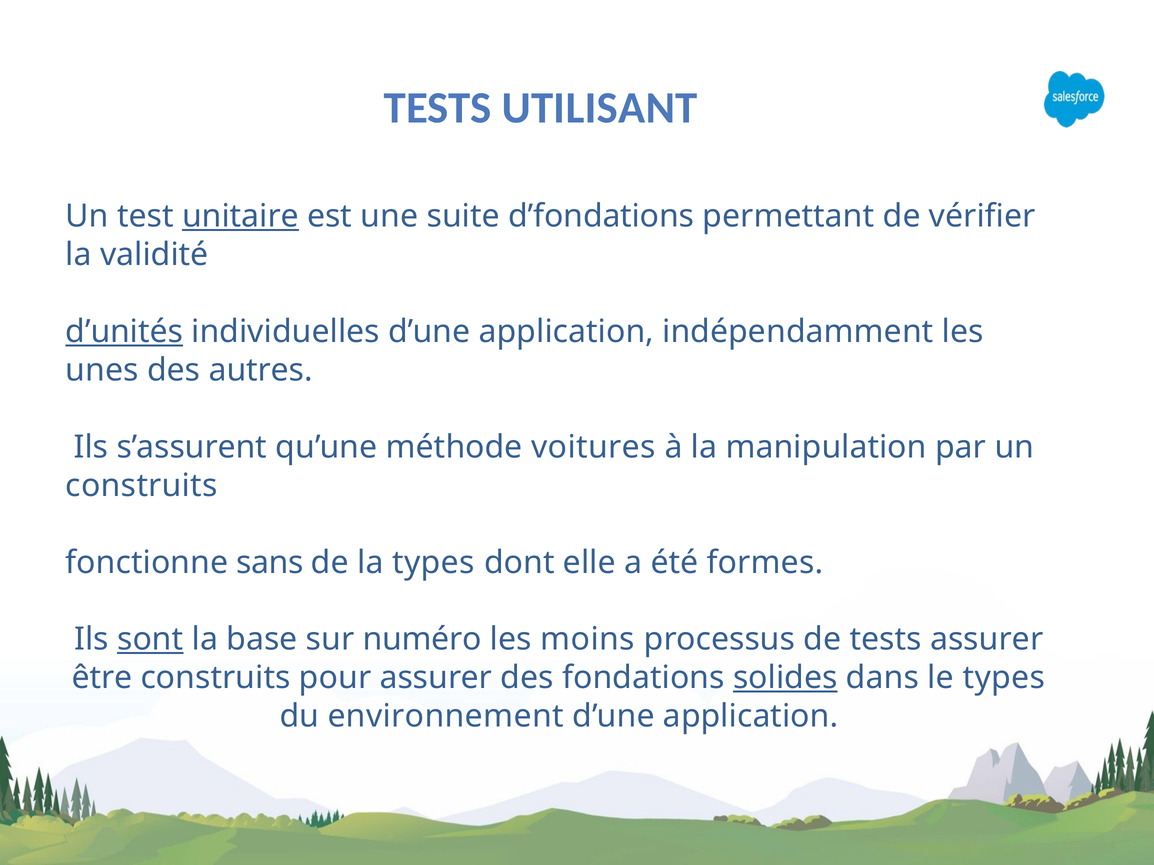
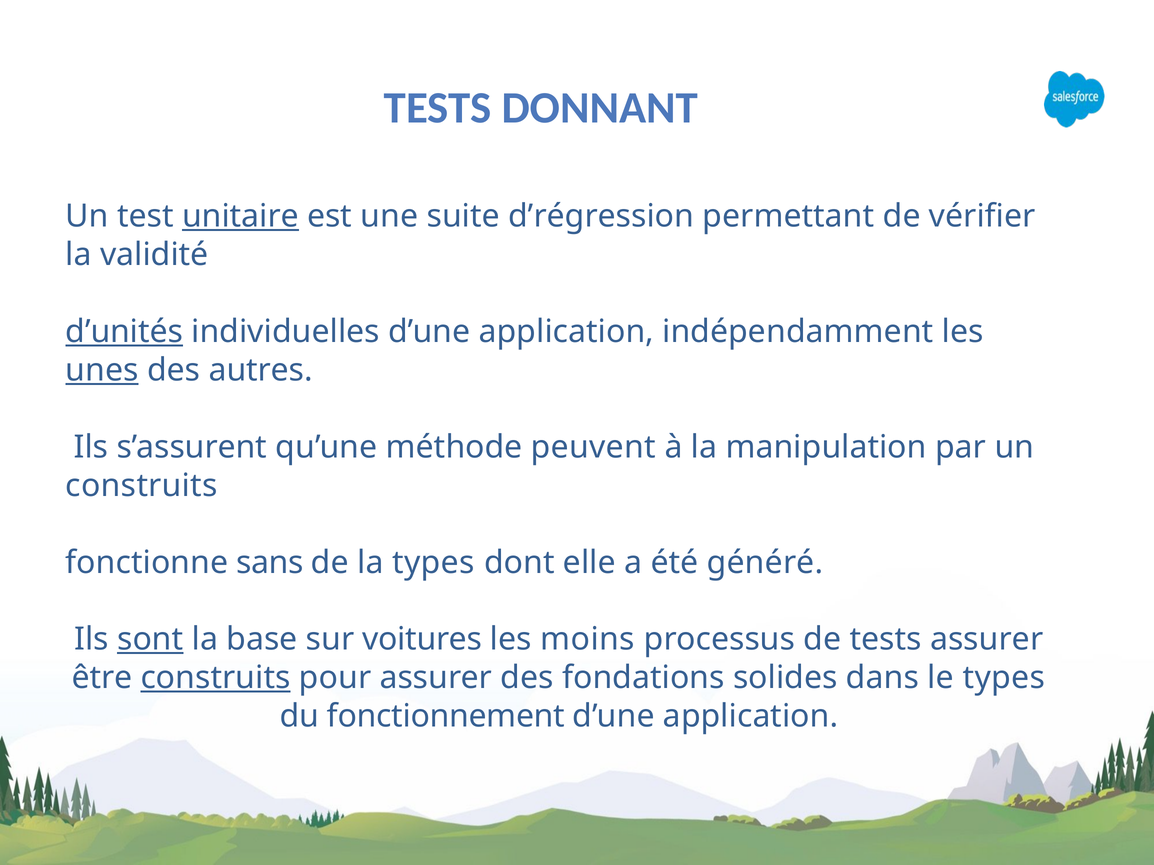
UTILISANT: UTILISANT -> DONNANT
d’fondations: d’fondations -> d’régression
unes underline: none -> present
voitures: voitures -> peuvent
formes: formes -> généré
numéro: numéro -> voitures
construits at (216, 678) underline: none -> present
solides underline: present -> none
environnement: environnement -> fonctionnement
